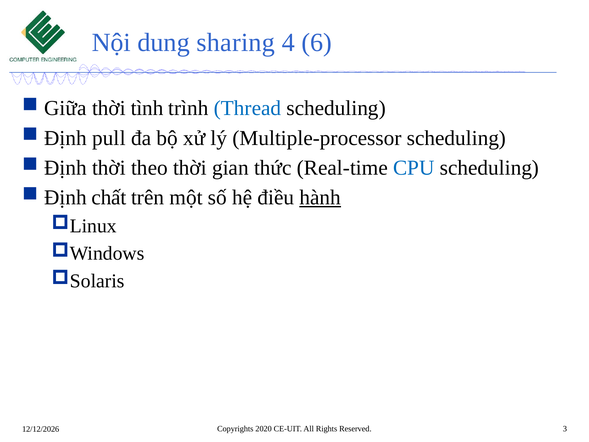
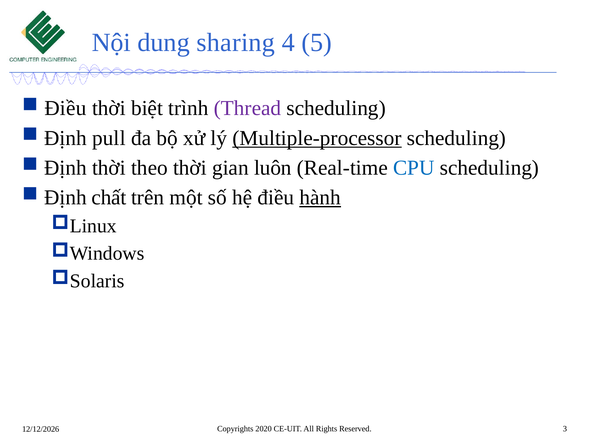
6: 6 -> 5
Giữa at (65, 108): Giữa -> Điều
tình: tình -> biệt
Thread colour: blue -> purple
Multiple-processor underline: none -> present
thức: thức -> luôn
